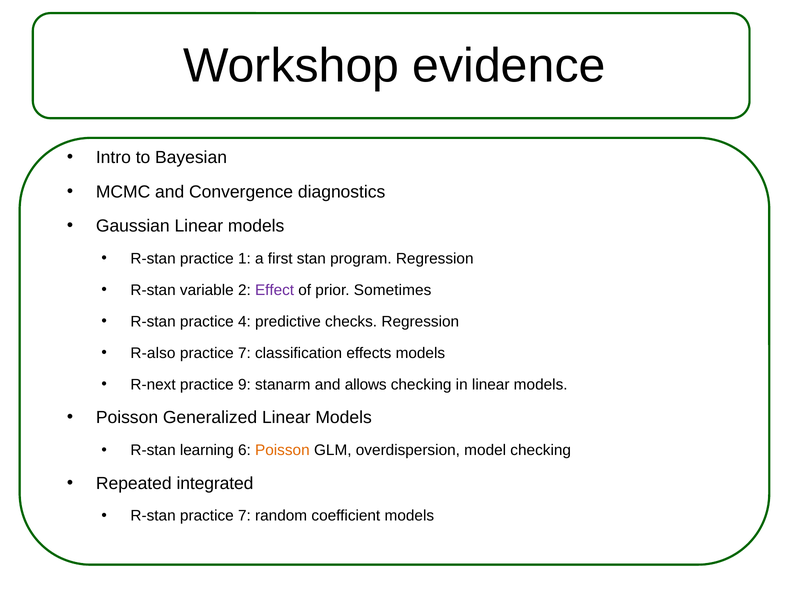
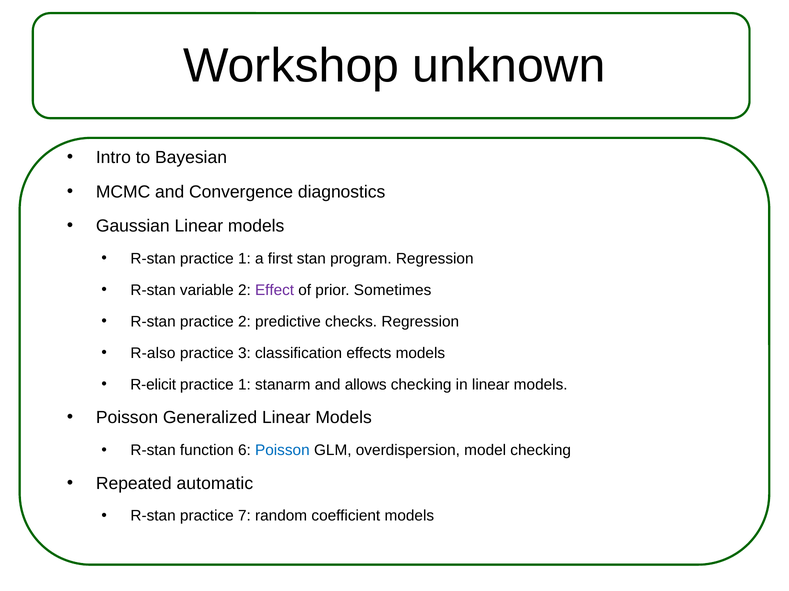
evidence: evidence -> unknown
practice 4: 4 -> 2
7 at (244, 354): 7 -> 3
R-next: R-next -> R-elicit
9 at (244, 385): 9 -> 1
learning: learning -> function
Poisson at (282, 451) colour: orange -> blue
integrated: integrated -> automatic
